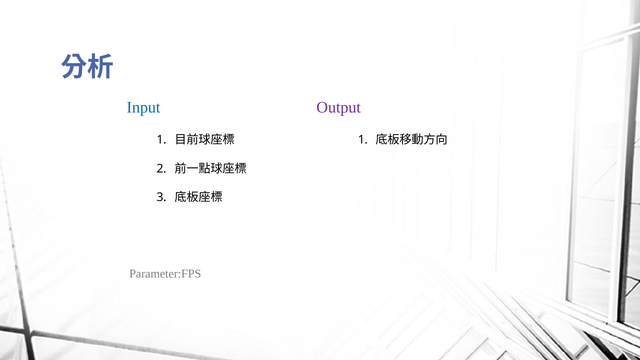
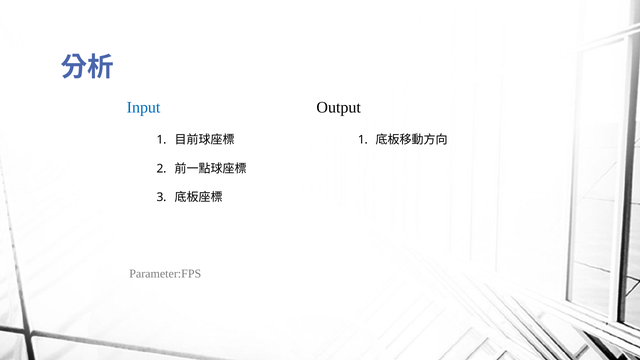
Output colour: purple -> black
